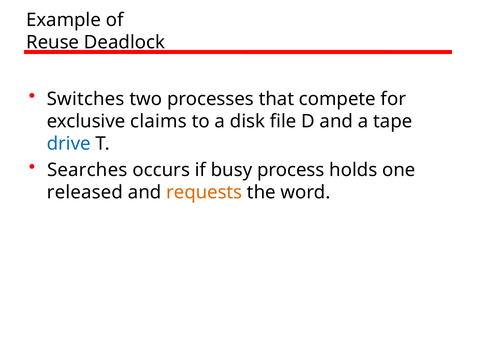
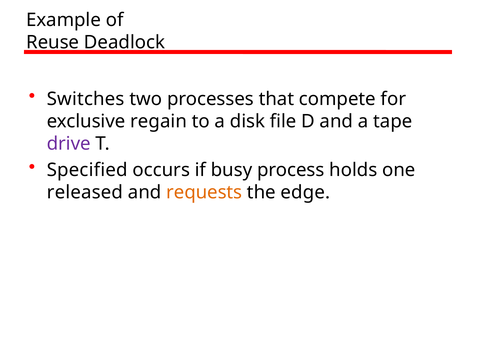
claims: claims -> regain
drive colour: blue -> purple
Searches: Searches -> Specified
word: word -> edge
